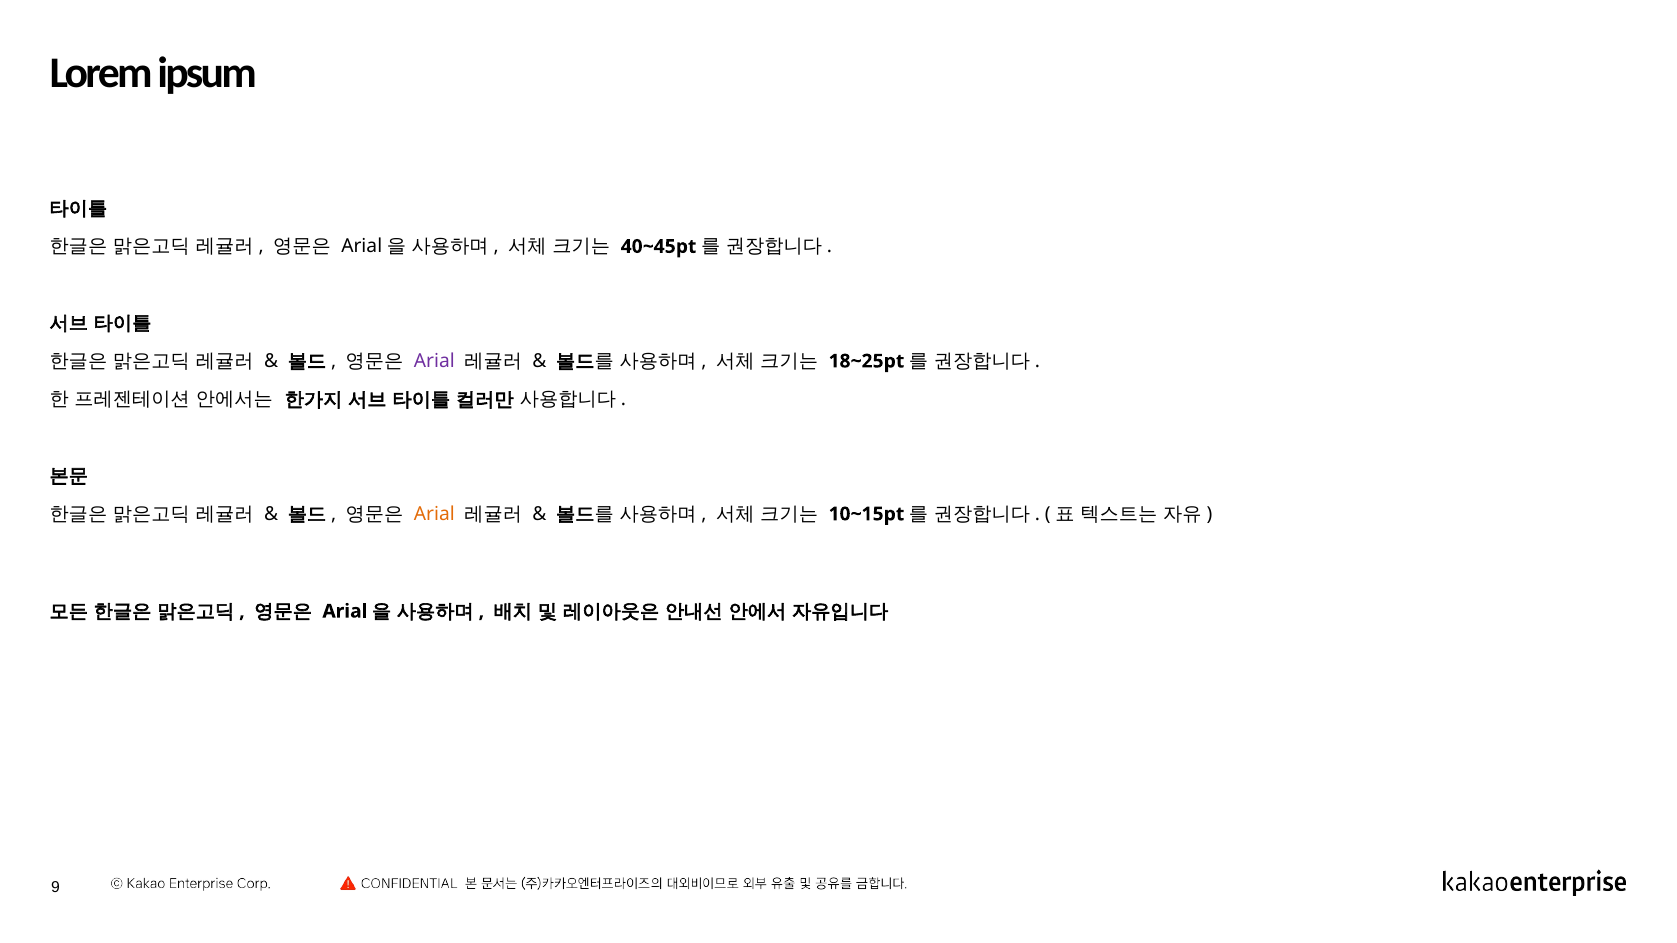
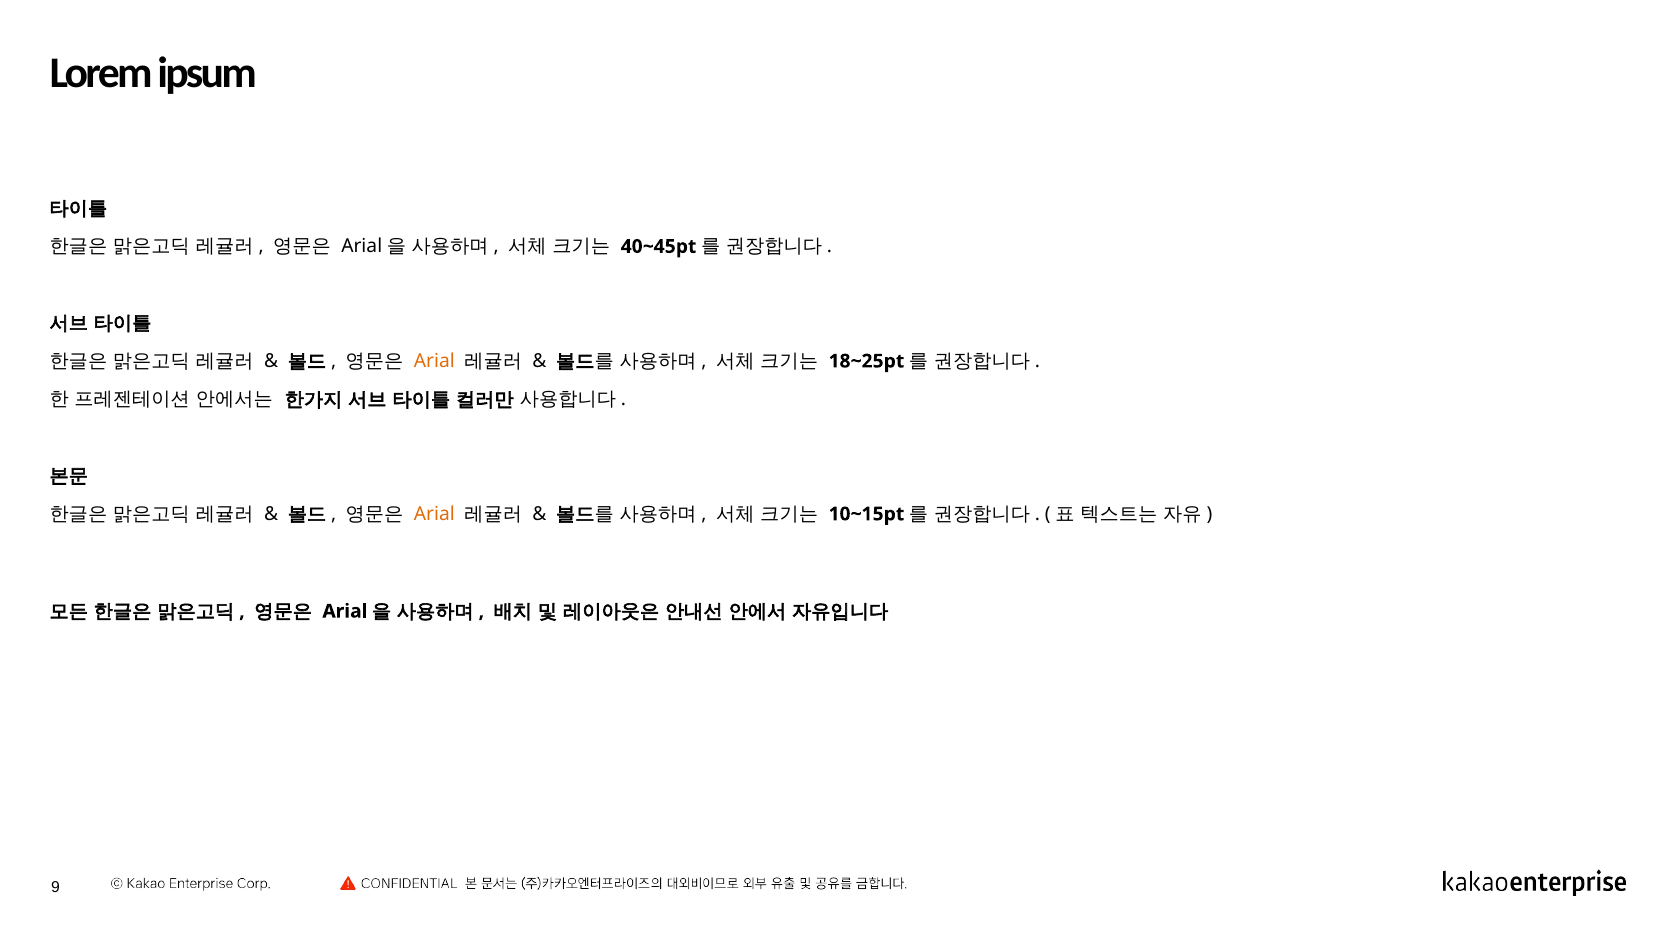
Arial at (434, 361) colour: purple -> orange
